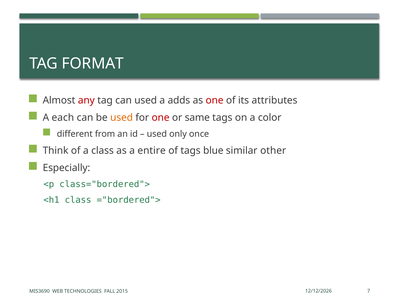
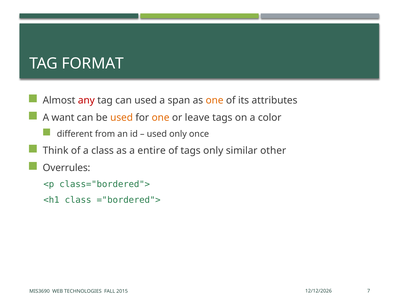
adds: adds -> span
one at (215, 100) colour: red -> orange
each: each -> want
one at (161, 118) colour: red -> orange
same: same -> leave
tags blue: blue -> only
Especially: Especially -> Overrules
